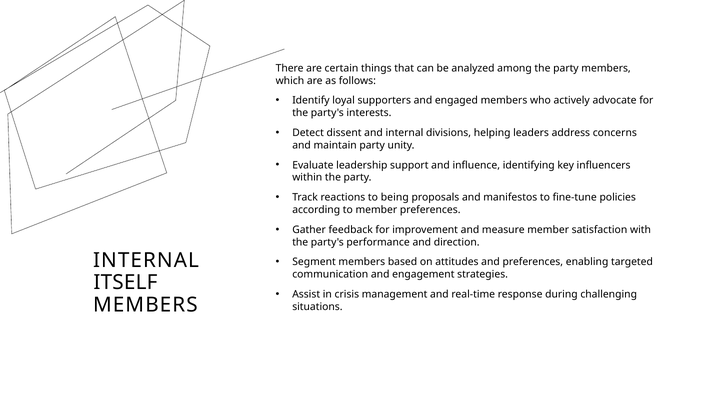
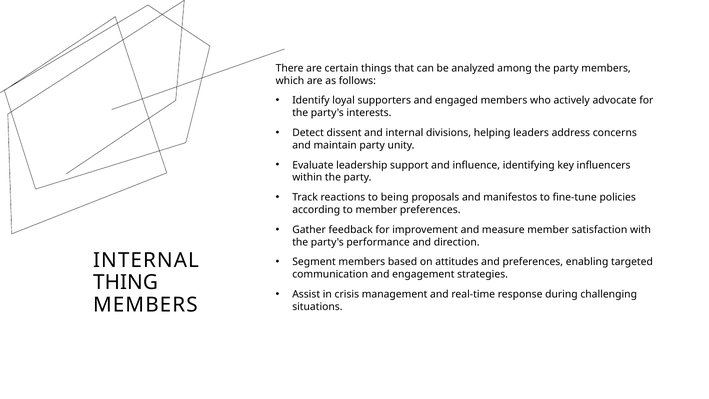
ITSELF: ITSELF -> THING
